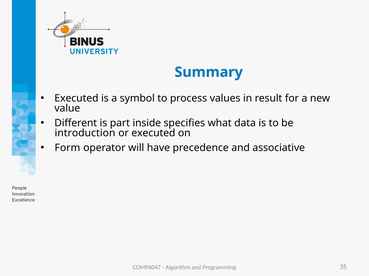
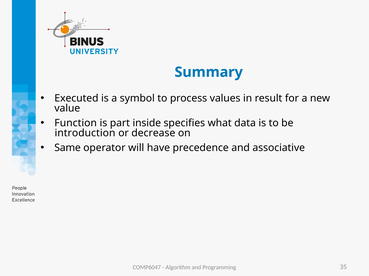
Different: Different -> Function
or executed: executed -> decrease
Form: Form -> Same
